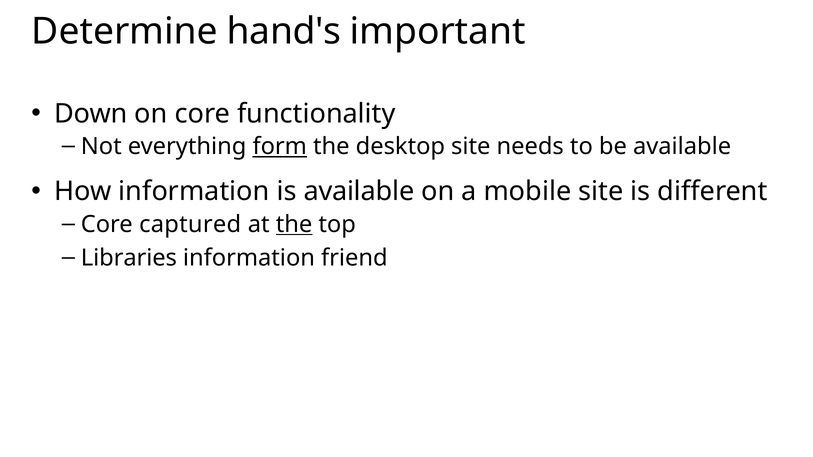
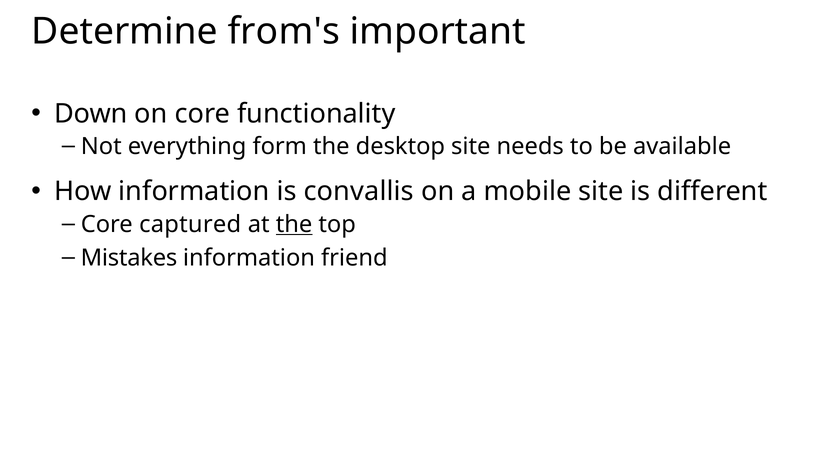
hand's: hand's -> from's
form underline: present -> none
is available: available -> convallis
Libraries: Libraries -> Mistakes
